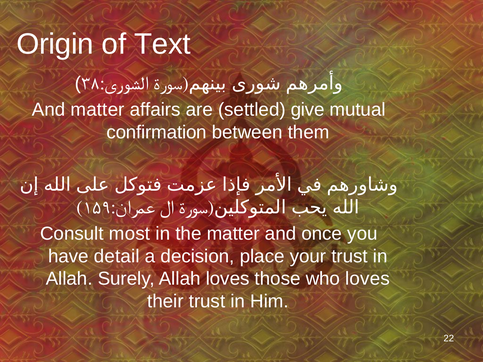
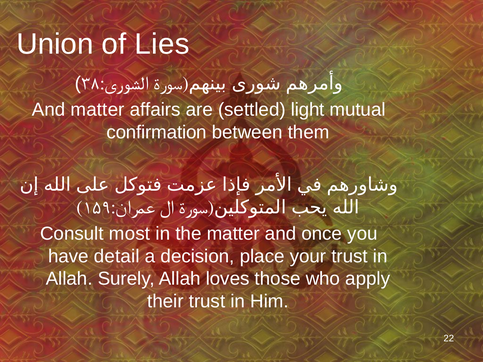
Origin: Origin -> Union
Text: Text -> Lies
give: give -> light
who loves: loves -> apply
